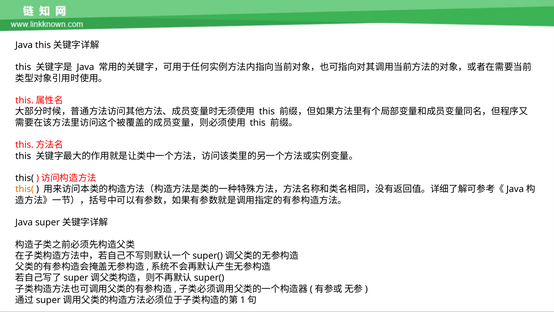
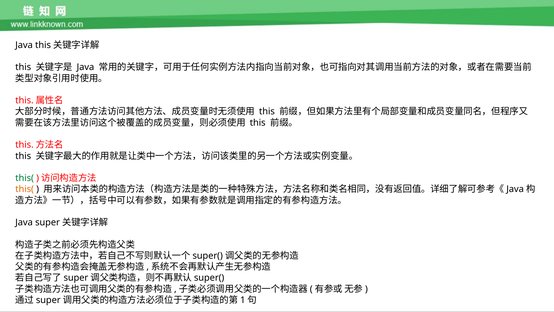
this( at (25, 178) colour: black -> green
